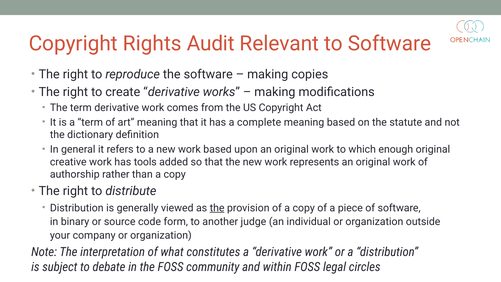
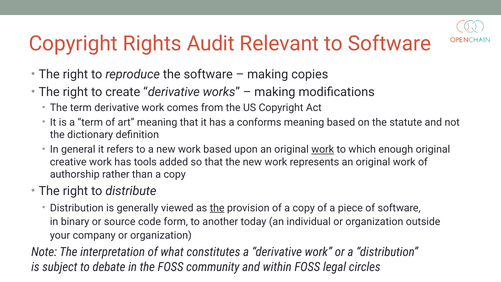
complete: complete -> conforms
work at (323, 149) underline: none -> present
judge: judge -> today
